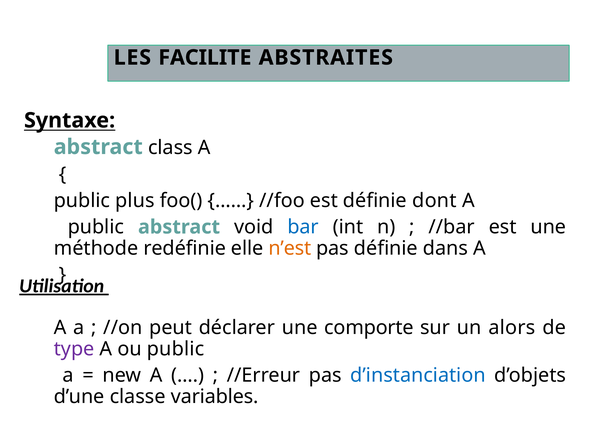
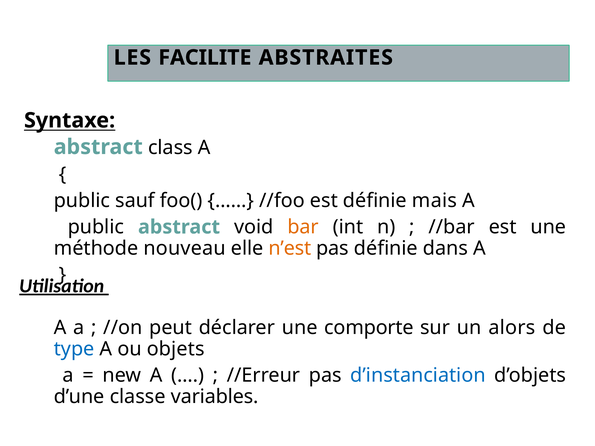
plus: plus -> sauf
dont: dont -> mais
bar colour: blue -> orange
redéfinie: redéfinie -> nouveau
type colour: purple -> blue
ou public: public -> objets
